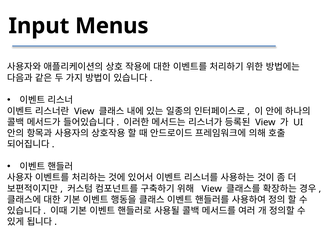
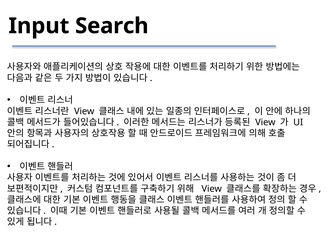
Menus: Menus -> Search
